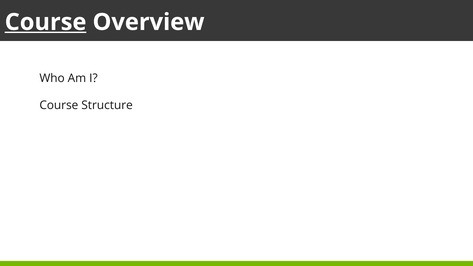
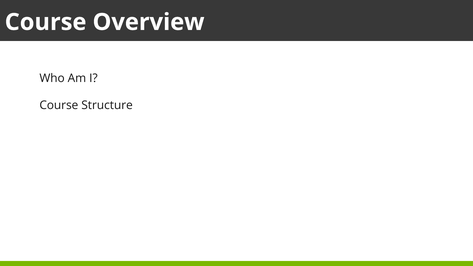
Course at (46, 22) underline: present -> none
